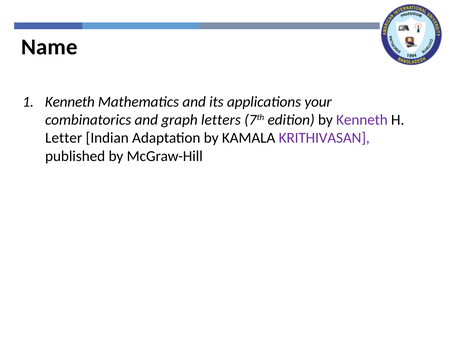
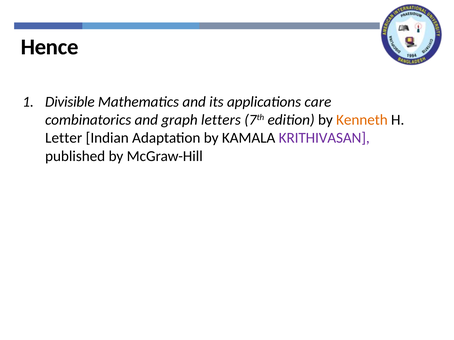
Name: Name -> Hence
Kenneth at (70, 102): Kenneth -> Divisible
your: your -> care
Kenneth at (362, 120) colour: purple -> orange
